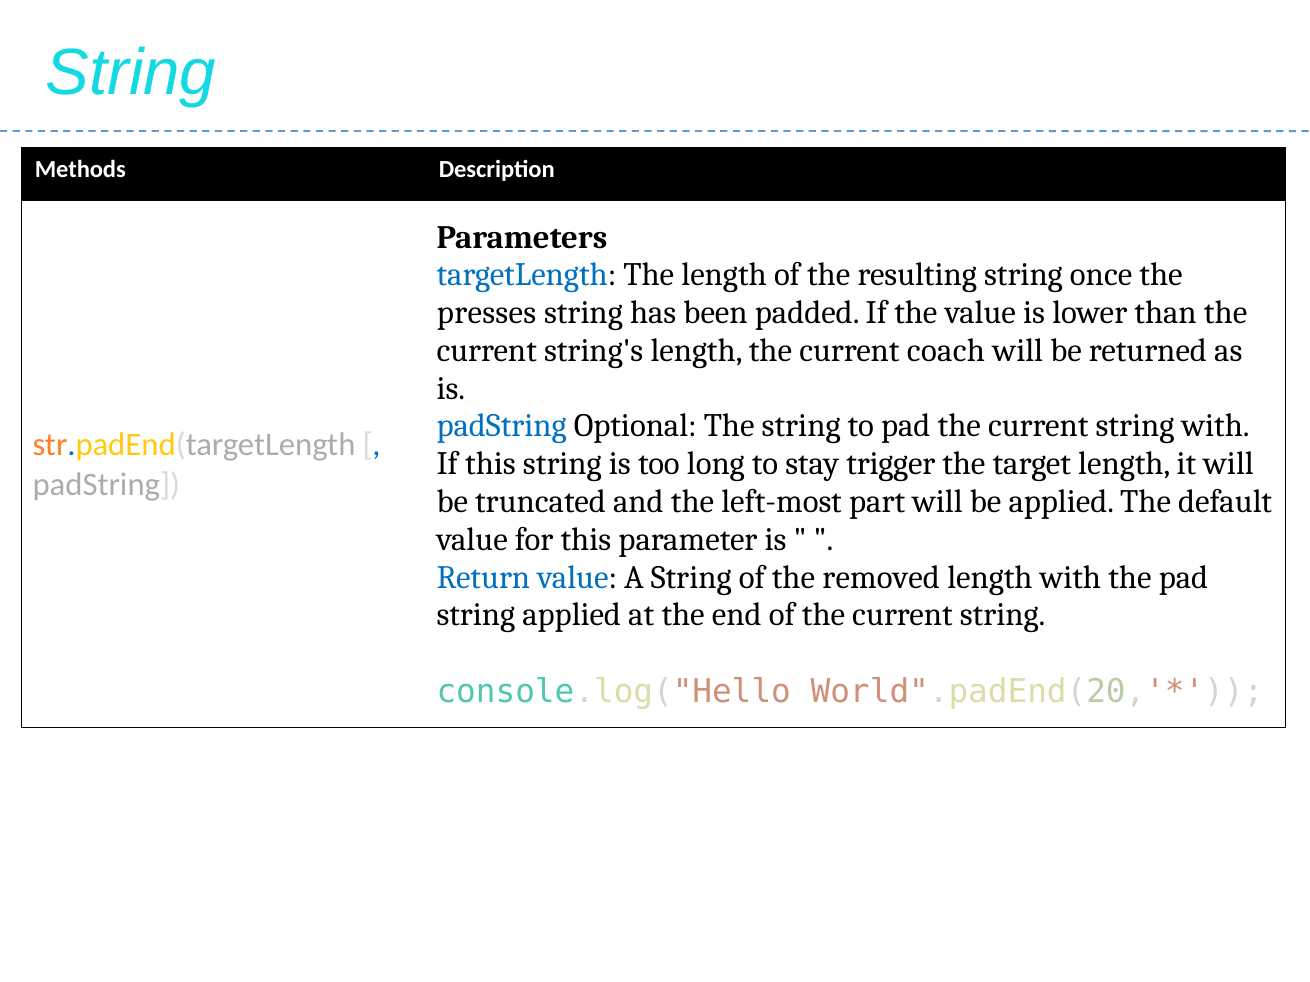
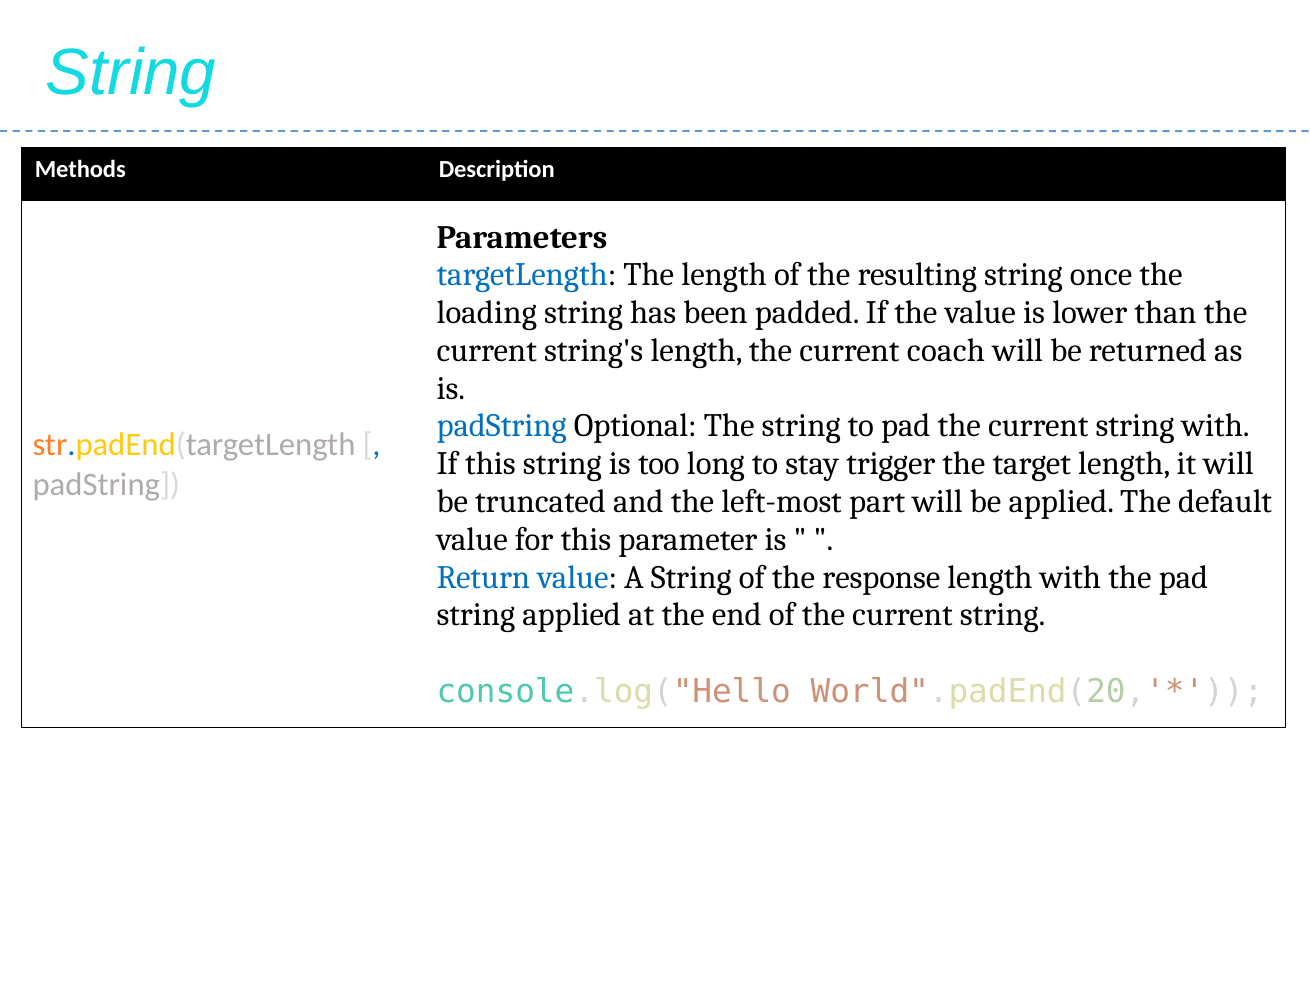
presses: presses -> loading
removed: removed -> response
